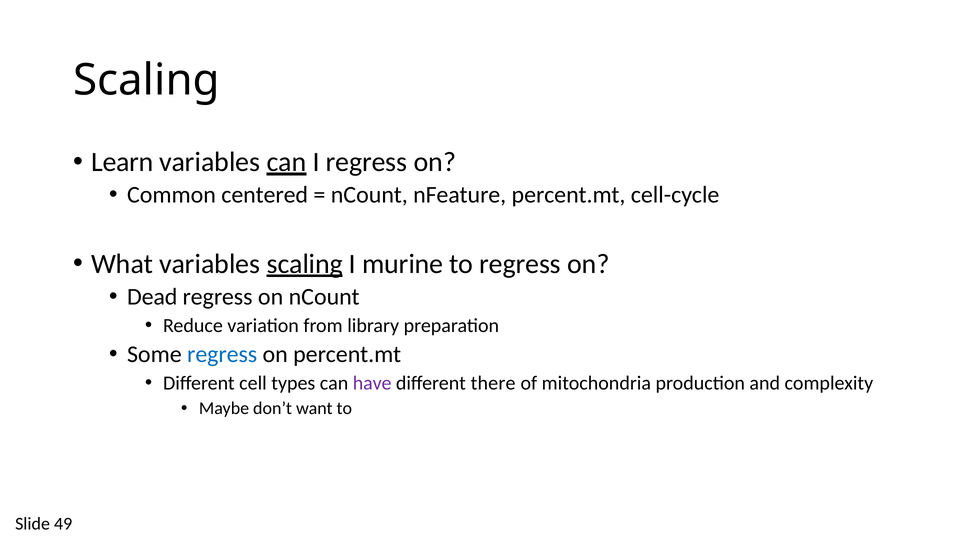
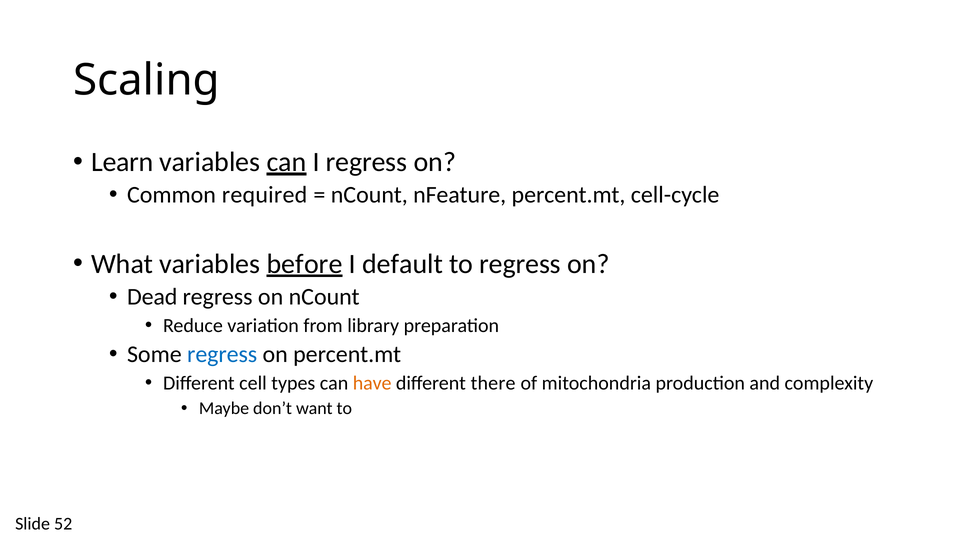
centered: centered -> required
variables scaling: scaling -> before
murine: murine -> default
have colour: purple -> orange
49: 49 -> 52
